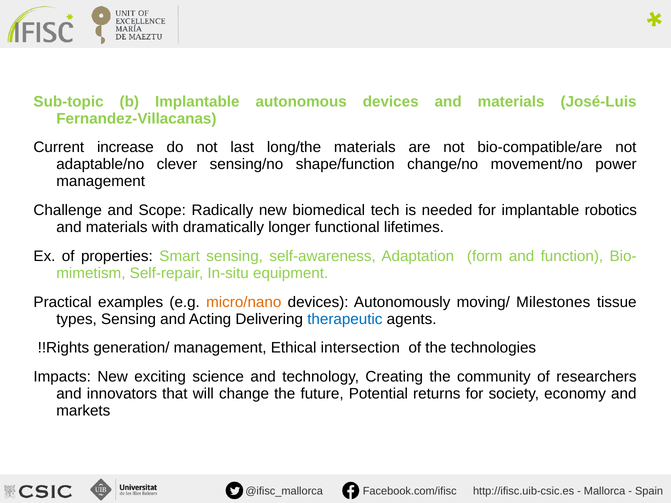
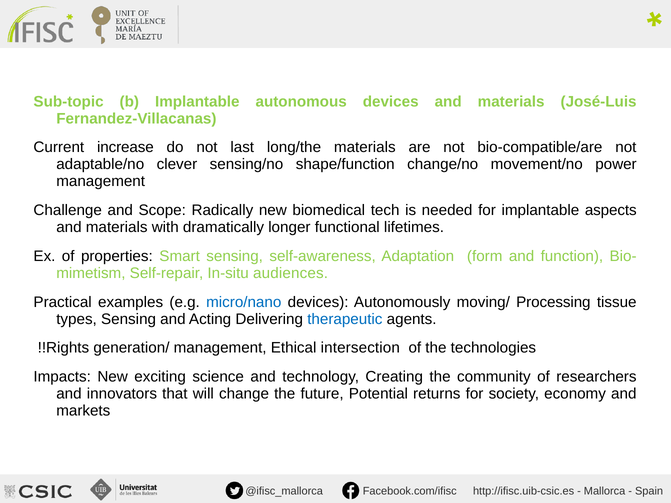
robotics: robotics -> aspects
equipment: equipment -> audiences
micro/nano colour: orange -> blue
Milestones: Milestones -> Processing
